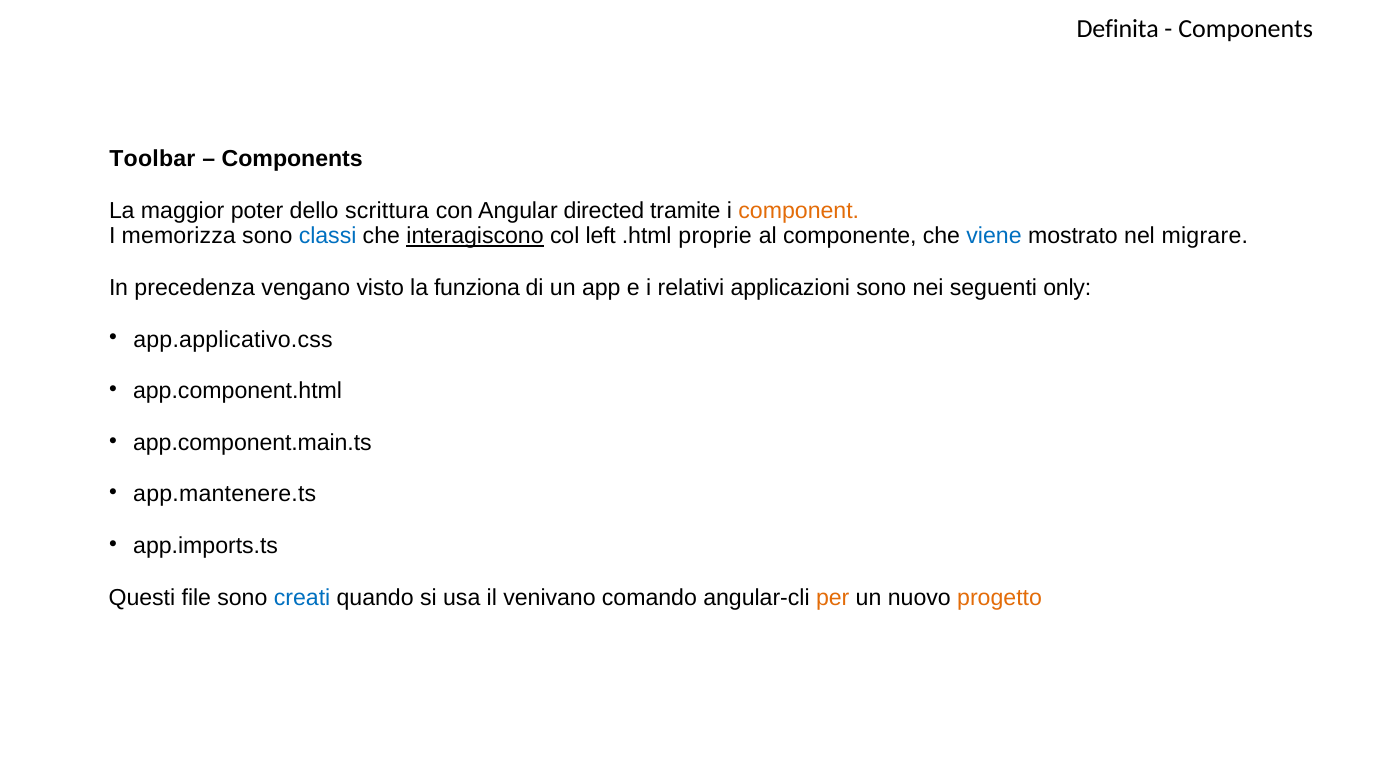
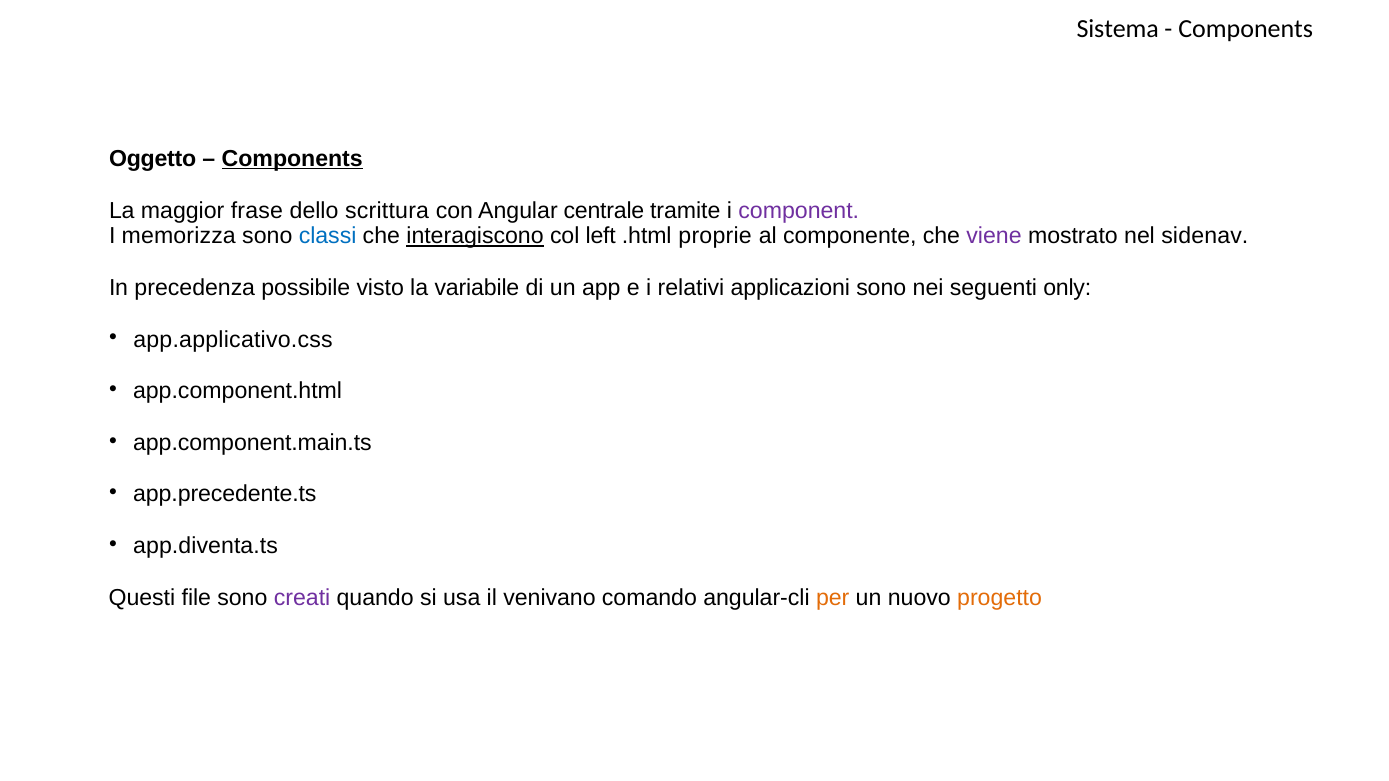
Definita: Definita -> Sistema
Toolbar: Toolbar -> Oggetto
Components at (292, 159) underline: none -> present
poter: poter -> frase
directed: directed -> centrale
component colour: orange -> purple
viene colour: blue -> purple
migrare: migrare -> sidenav
vengano: vengano -> possibile
funziona: funziona -> variabile
app.mantenere.ts: app.mantenere.ts -> app.precedente.ts
app.imports.ts: app.imports.ts -> app.diventa.ts
creati colour: blue -> purple
